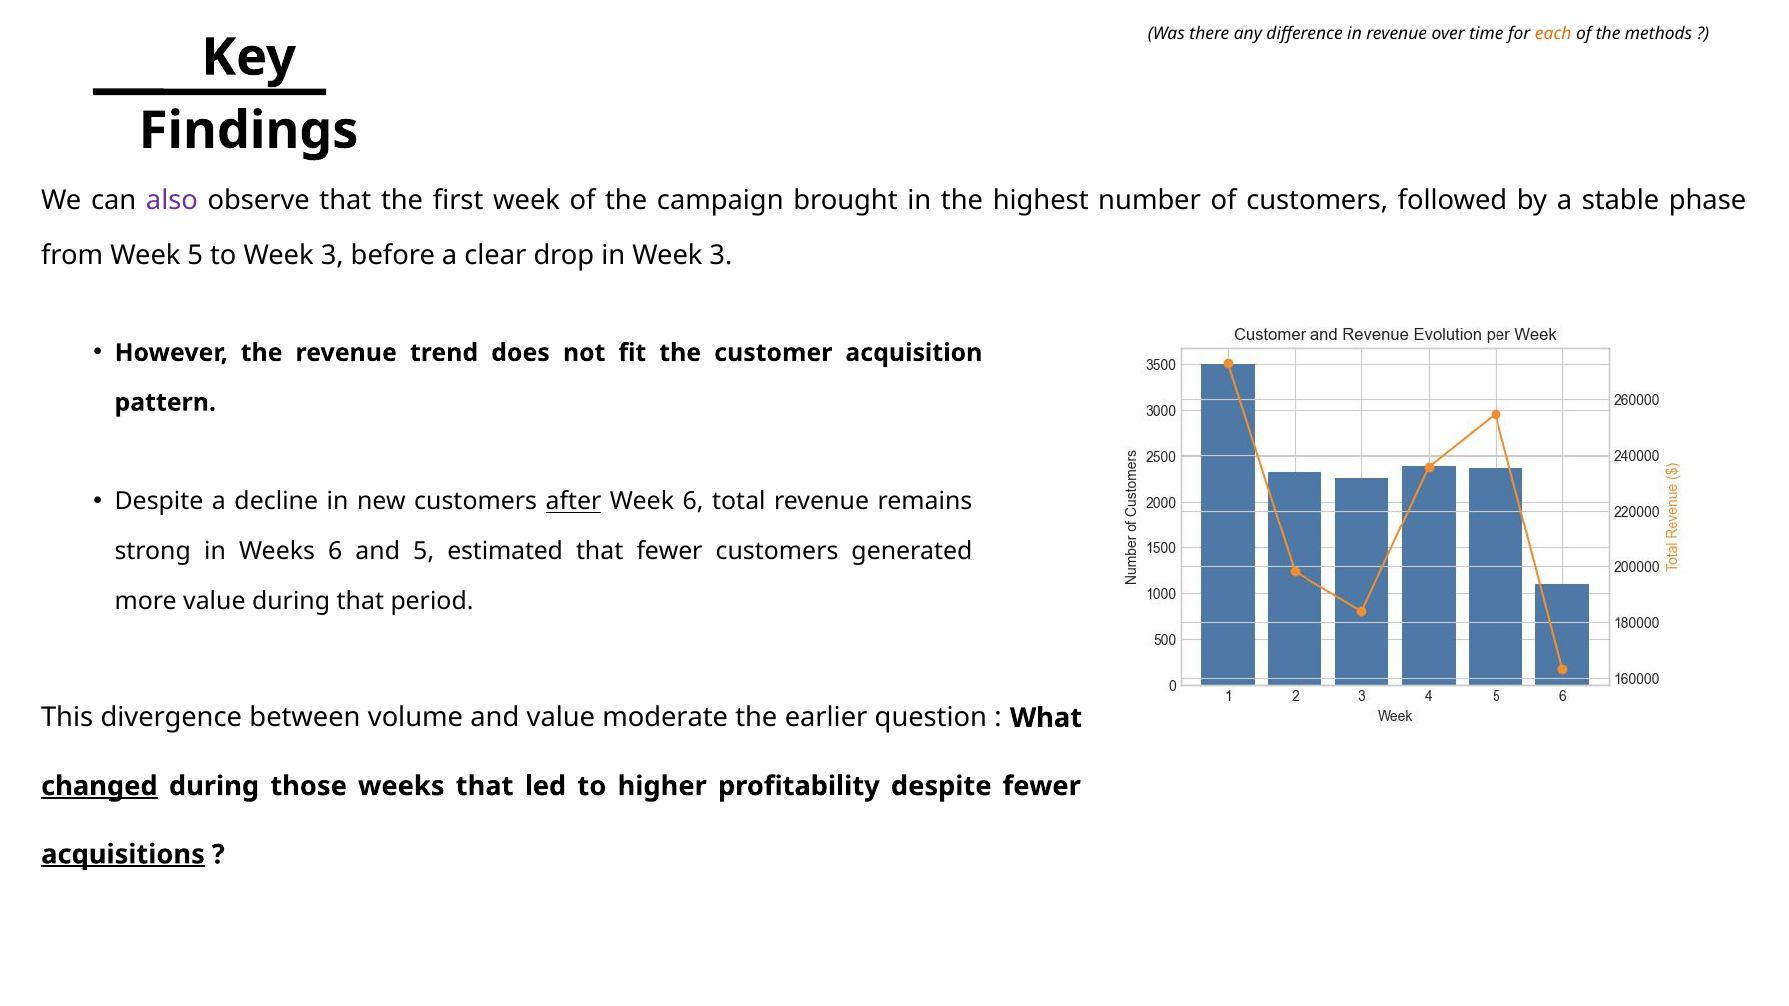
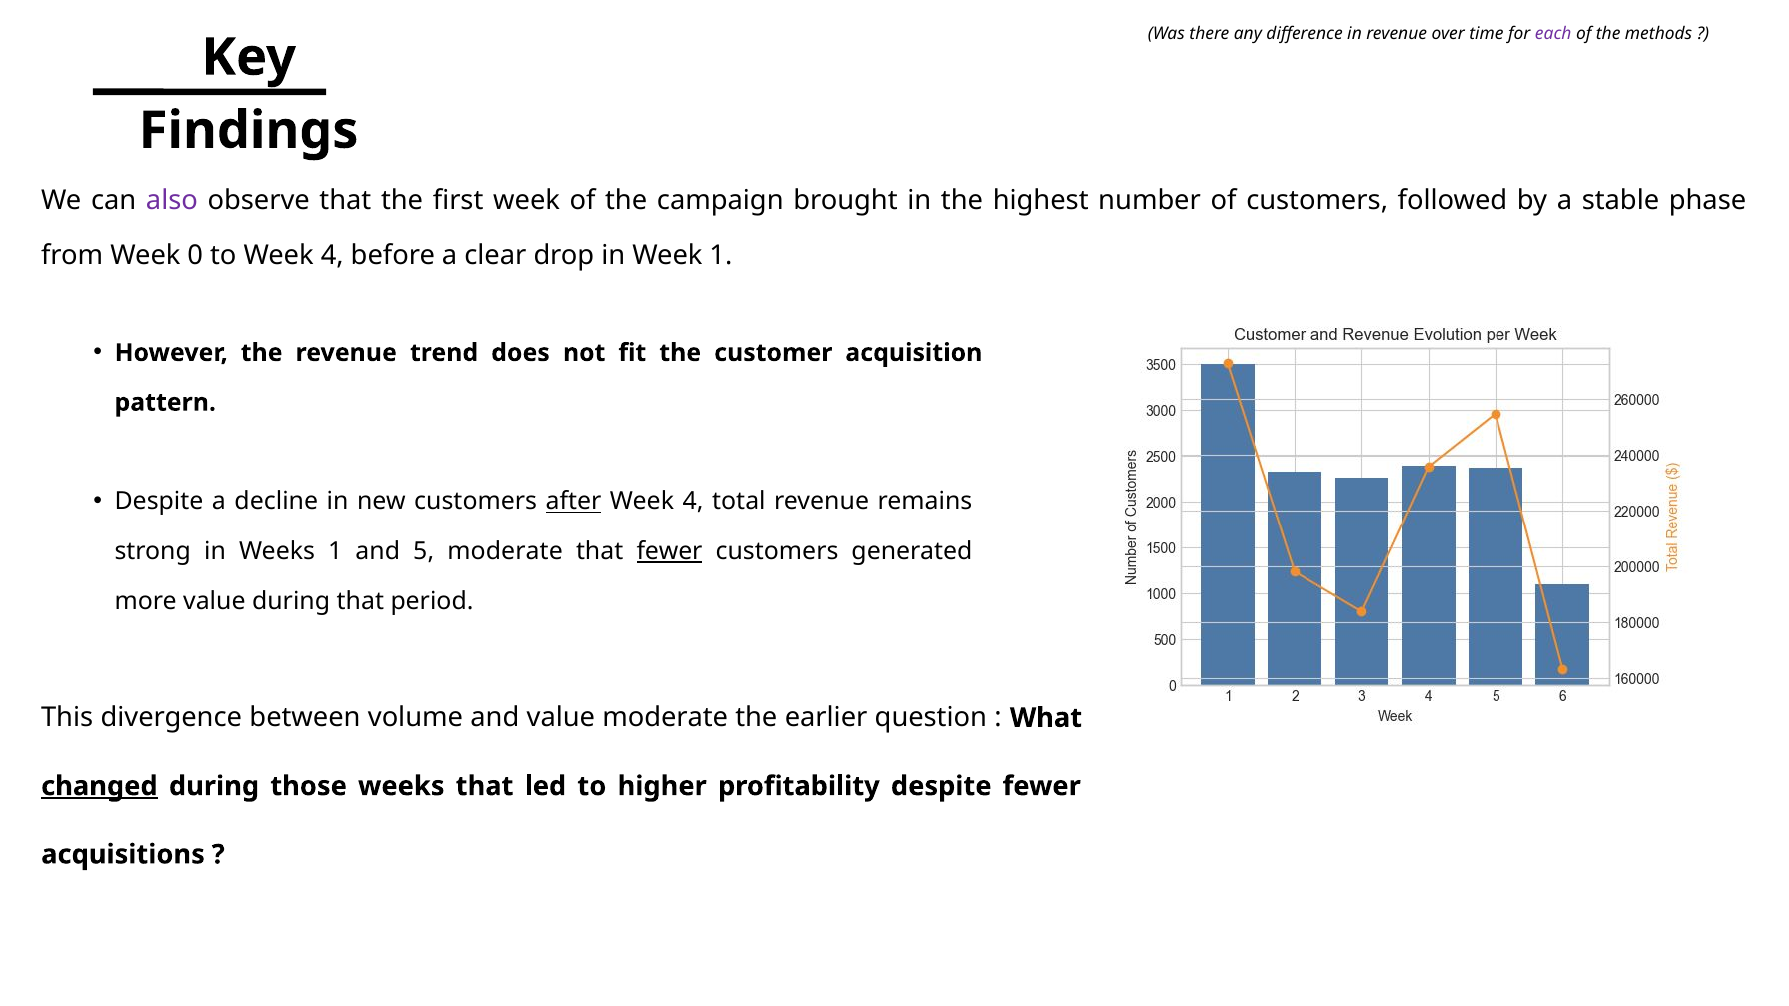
each colour: orange -> purple
Week 5: 5 -> 0
to Week 3: 3 -> 4
in Week 3: 3 -> 1
6 at (693, 502): 6 -> 4
Weeks 6: 6 -> 1
5 estimated: estimated -> moderate
fewer at (670, 551) underline: none -> present
acquisitions underline: present -> none
